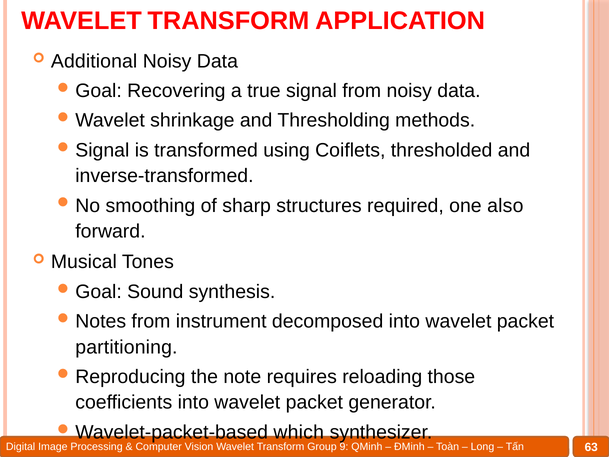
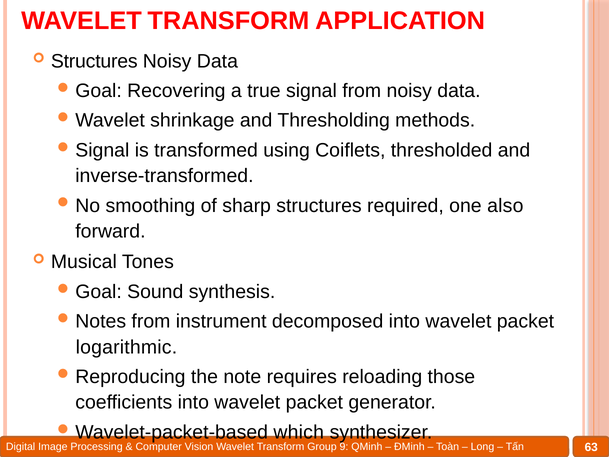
Additional at (94, 61): Additional -> Structures
partitioning: partitioning -> logarithmic
